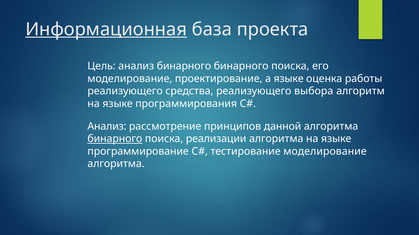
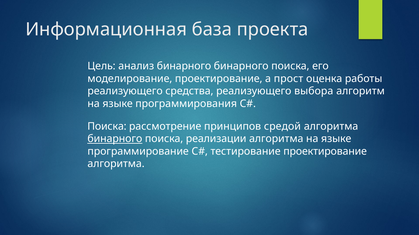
Информационная underline: present -> none
а языке: языке -> прост
Анализ at (107, 127): Анализ -> Поиска
данной: данной -> средой
тестирование моделирование: моделирование -> проектирование
